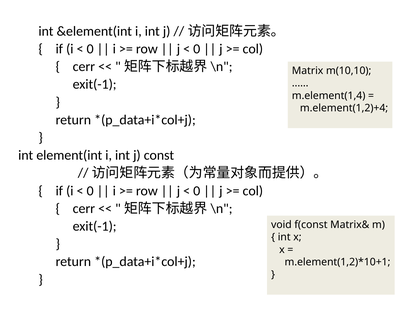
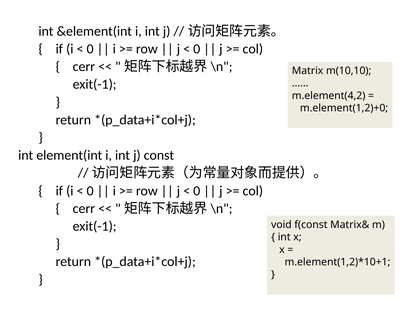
m.element(1,4: m.element(1,4 -> m.element(4,2
m.element(1,2)+4: m.element(1,2)+4 -> m.element(1,2)+0
